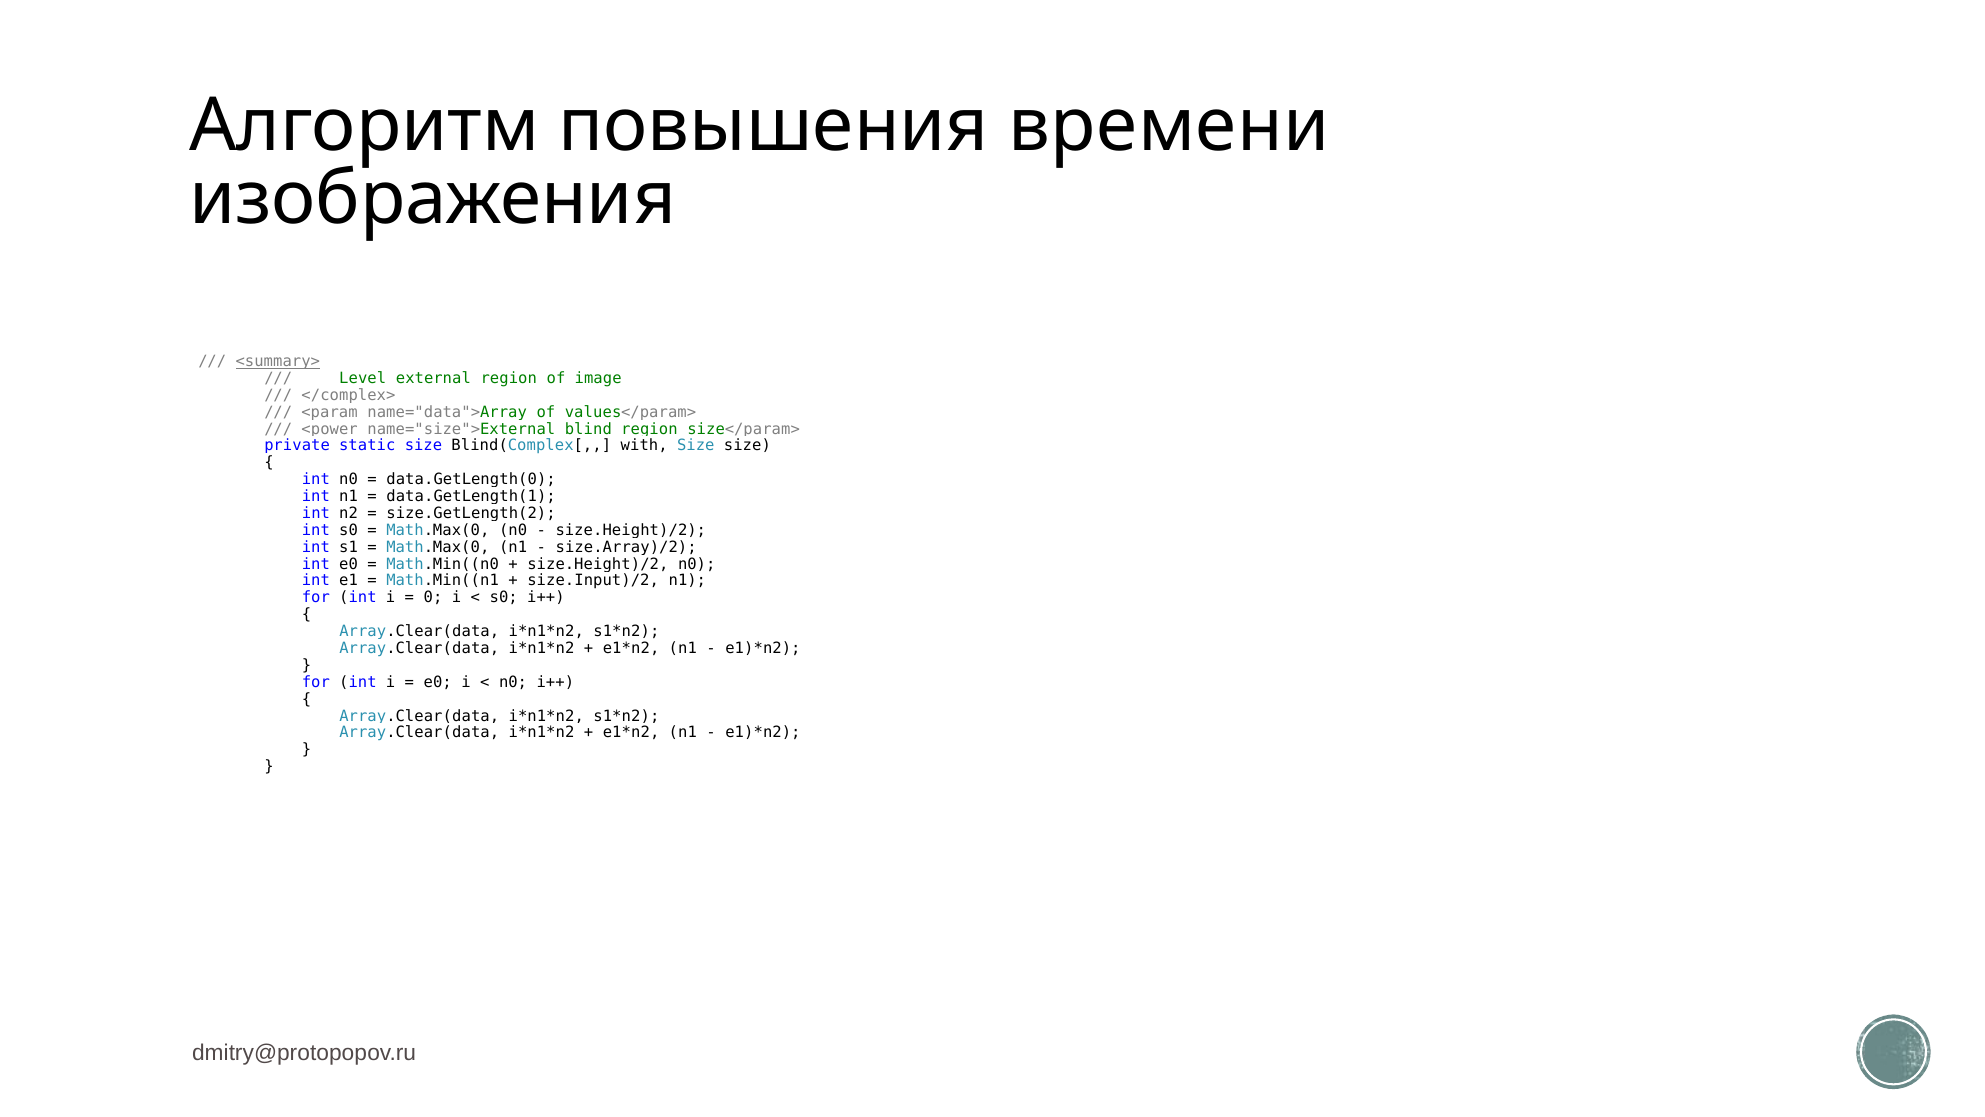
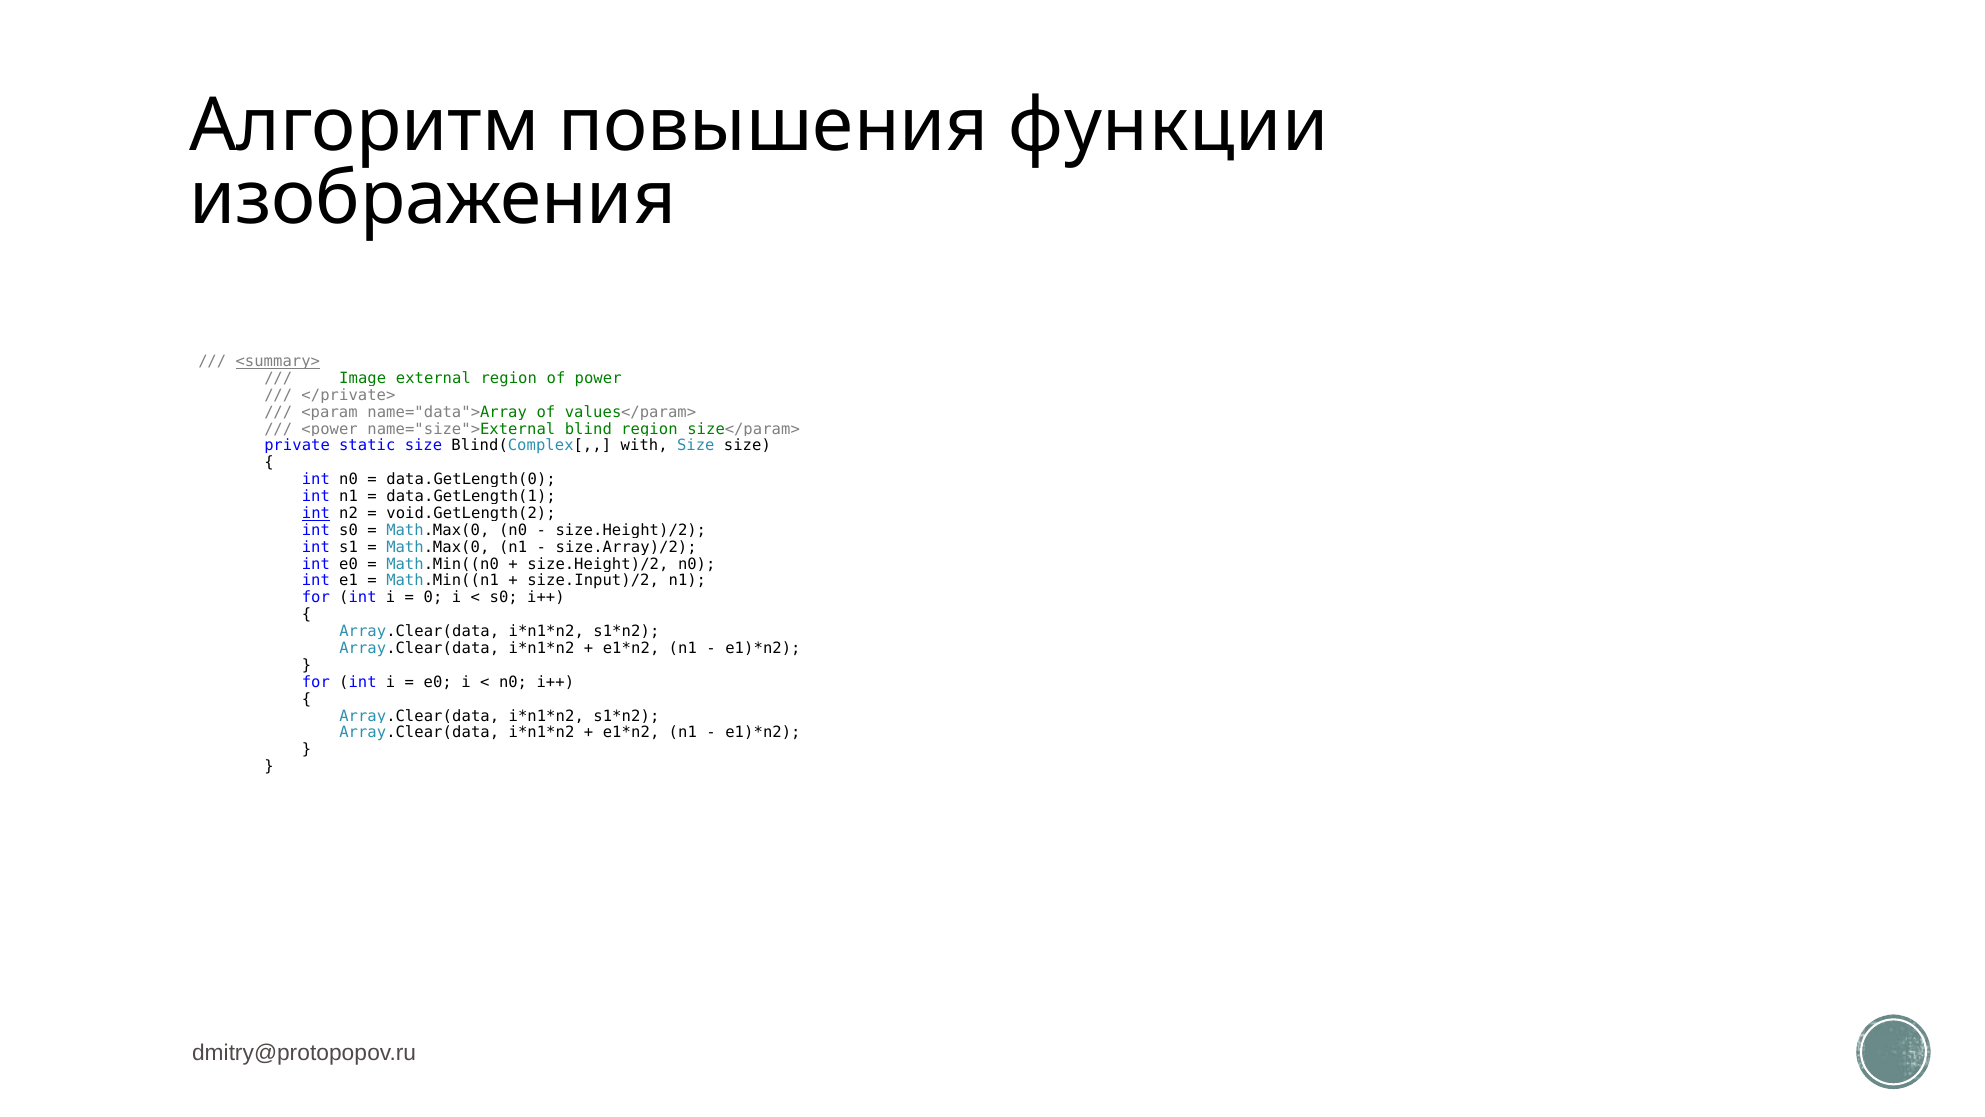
времени: времени -> функции
Level: Level -> Image
image: image -> power
</complex>: </complex> -> </private>
int at (316, 513) underline: none -> present
size.GetLength(2: size.GetLength(2 -> void.GetLength(2
